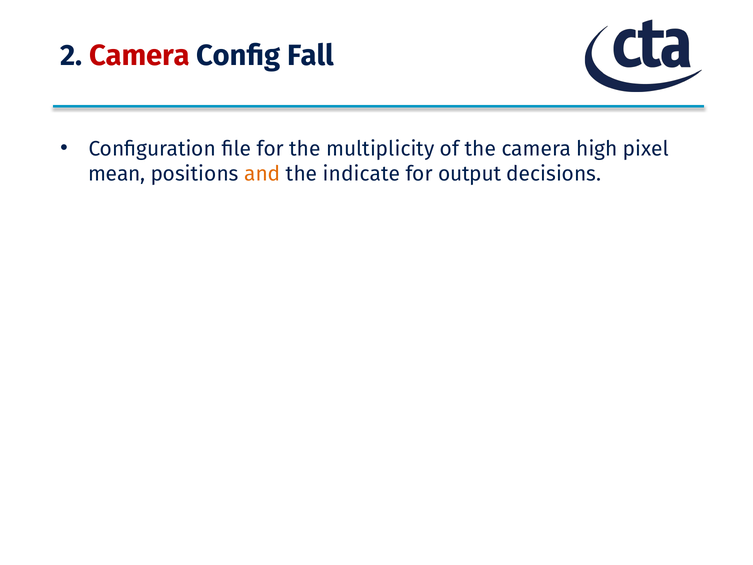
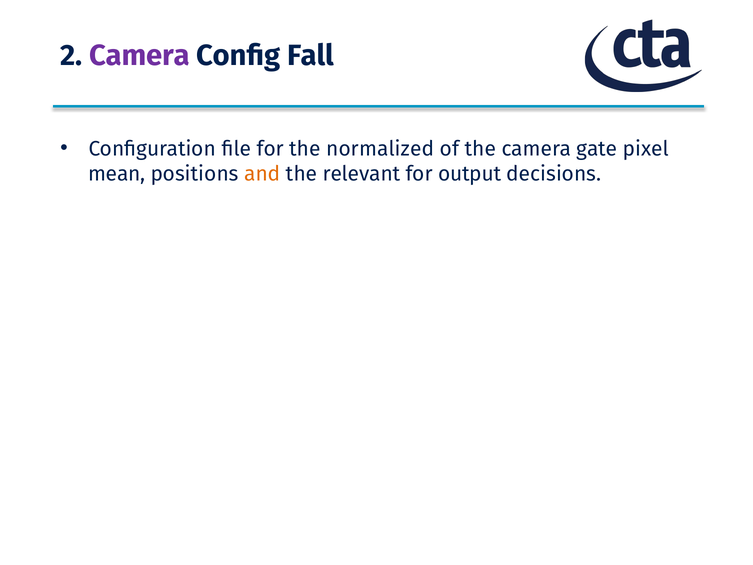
Camera at (140, 56) colour: red -> purple
multiplicity: multiplicity -> normalized
high: high -> gate
indicate: indicate -> relevant
